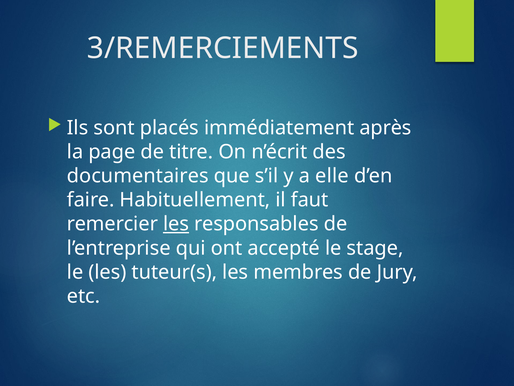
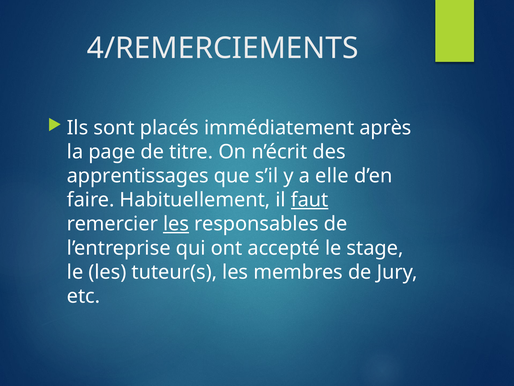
3/REMERCIEMENTS: 3/REMERCIEMENTS -> 4/REMERCIEMENTS
documentaires: documentaires -> apprentissages
faut underline: none -> present
